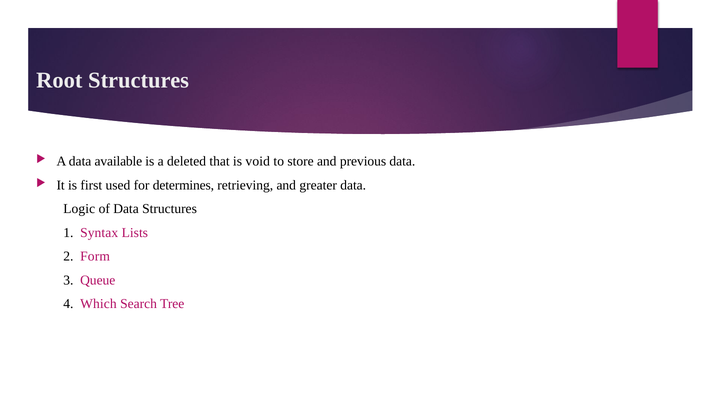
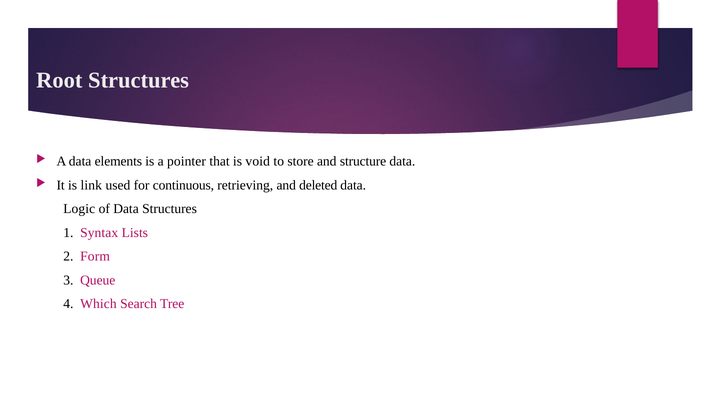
available: available -> elements
deleted: deleted -> pointer
previous: previous -> structure
first: first -> link
determines: determines -> continuous
greater: greater -> deleted
